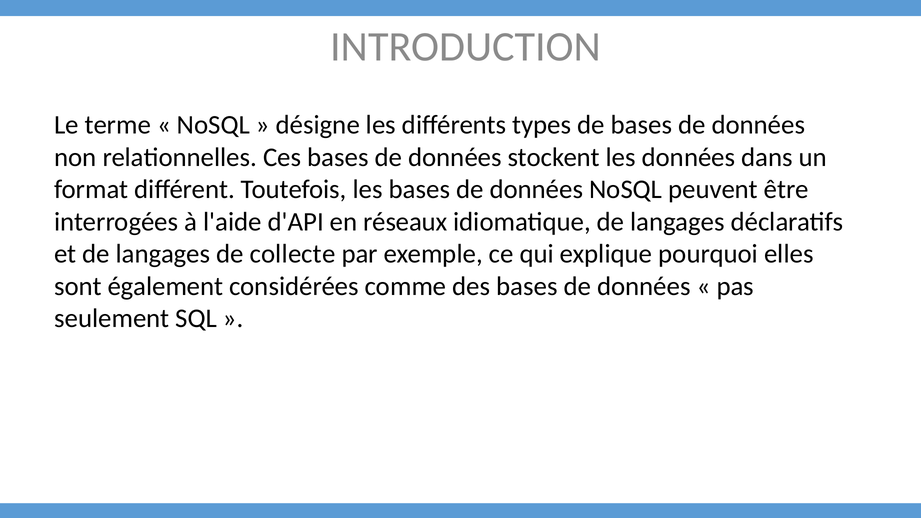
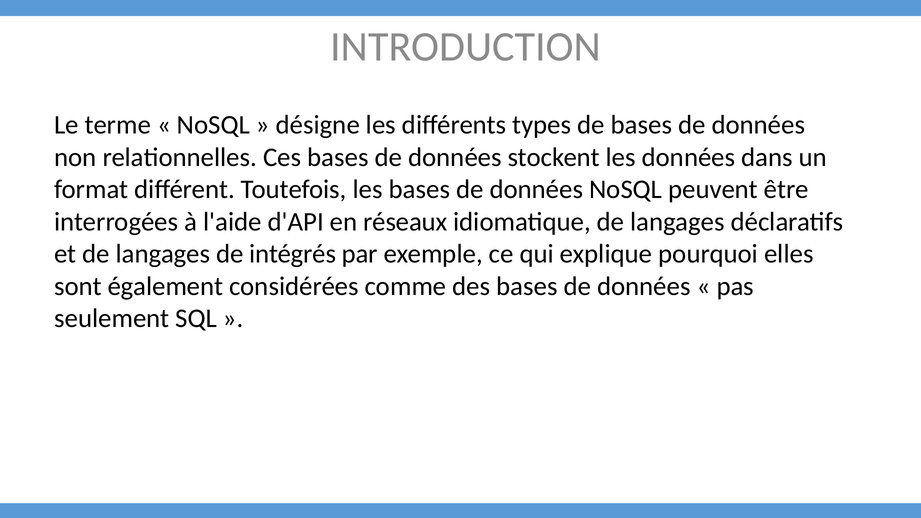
collecte: collecte -> intégrés
